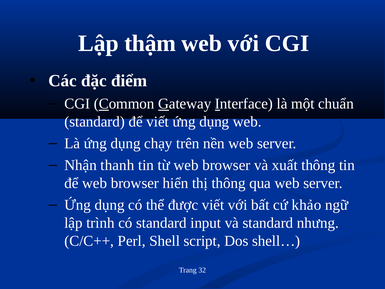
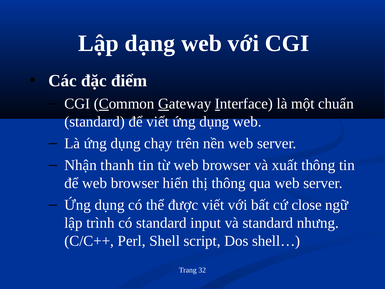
thậm: thậm -> dạng
khảo: khảo -> close
